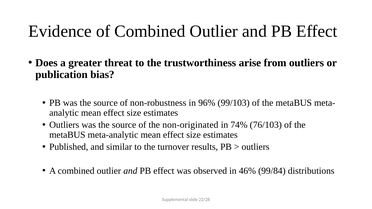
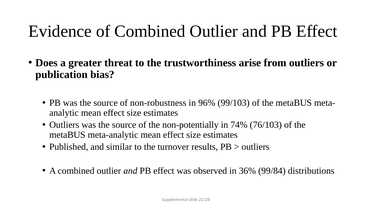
non-originated: non-originated -> non-potentially
46%: 46% -> 36%
